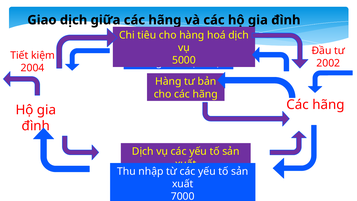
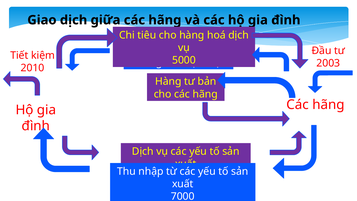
2002: 2002 -> 2003
2004: 2004 -> 2010
